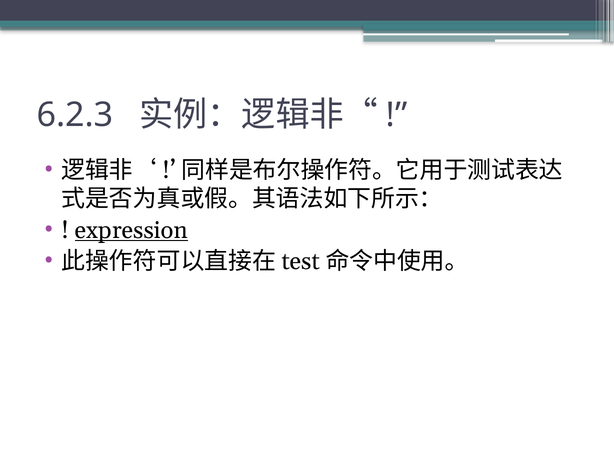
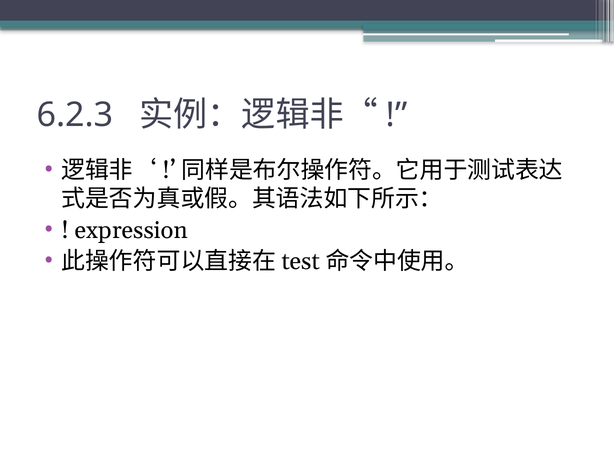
expression underline: present -> none
